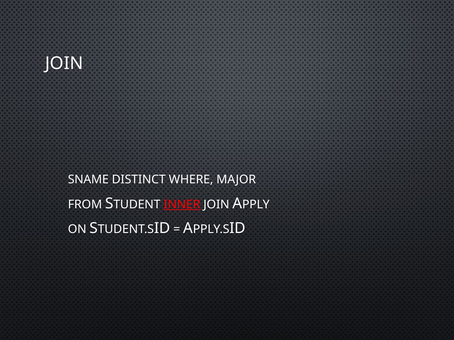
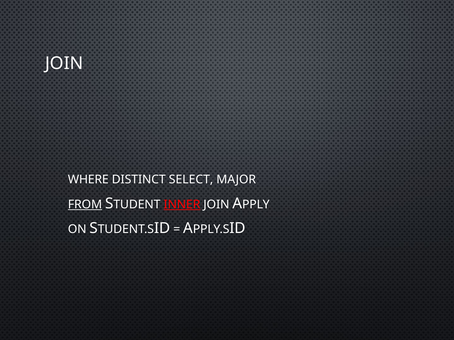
SNAME: SNAME -> WHERE
WHERE: WHERE -> SELECT
FROM underline: none -> present
